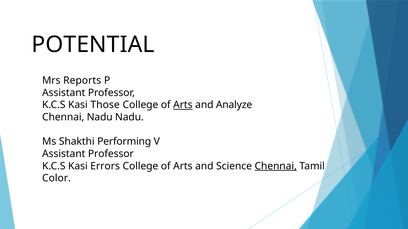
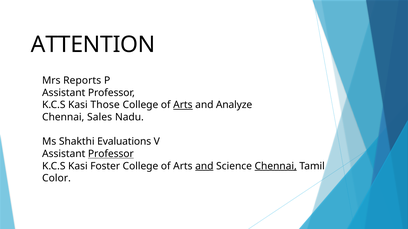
POTENTIAL: POTENTIAL -> ATTENTION
Chennai Nadu: Nadu -> Sales
Performing: Performing -> Evaluations
Professor at (111, 154) underline: none -> present
Errors: Errors -> Foster
and at (204, 166) underline: none -> present
